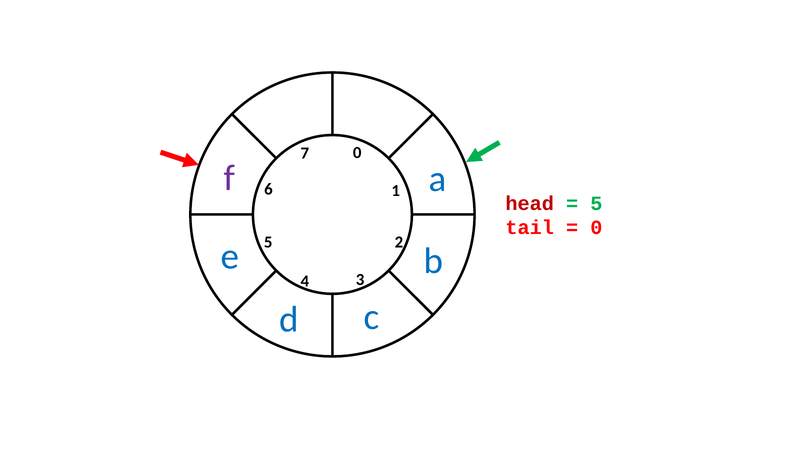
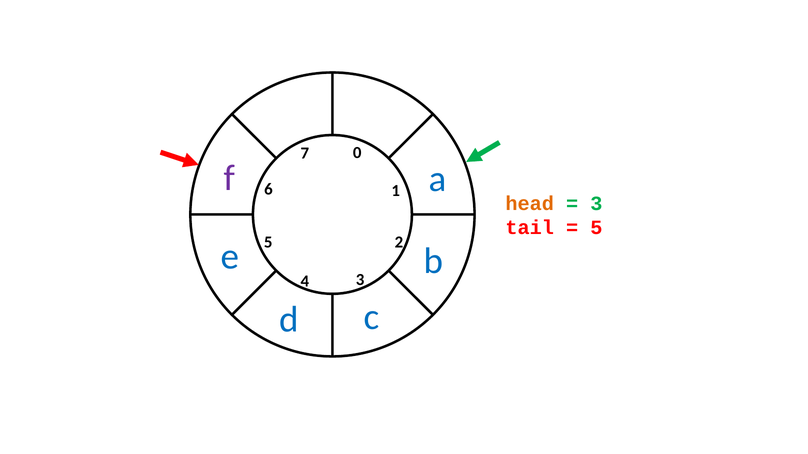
head colour: red -> orange
5 at (596, 204): 5 -> 3
0 at (596, 228): 0 -> 5
